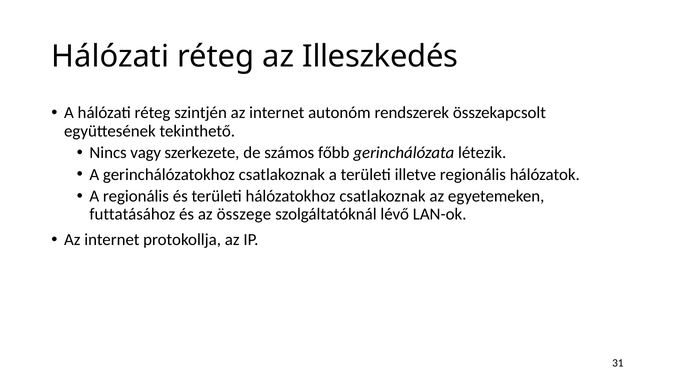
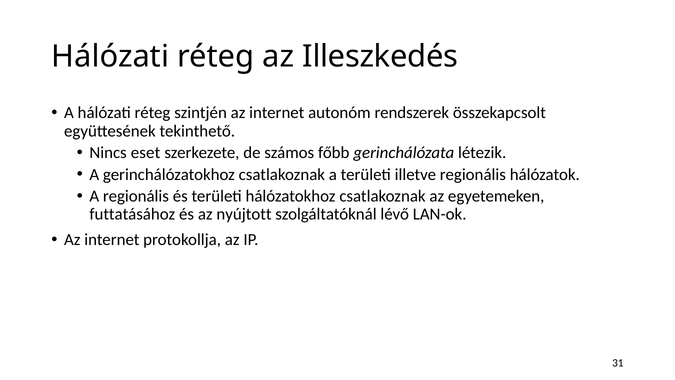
vagy: vagy -> eset
összege: összege -> nyújtott
